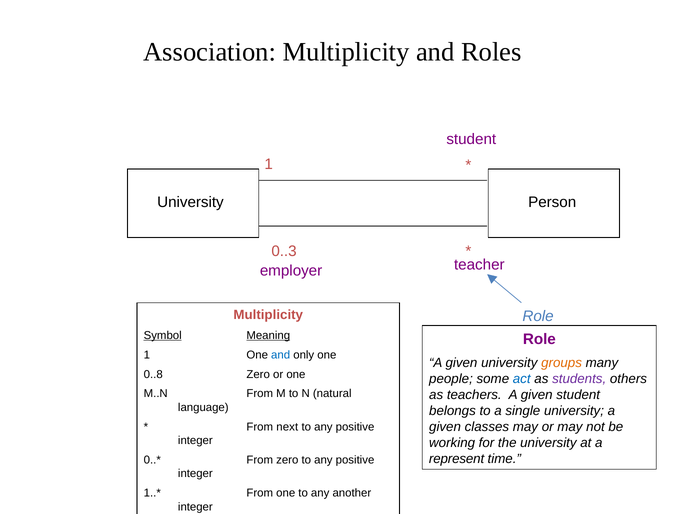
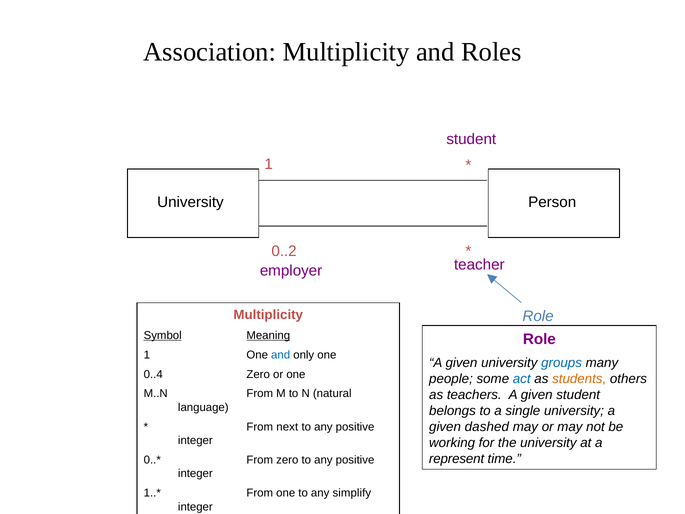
0..3: 0..3 -> 0..2
groups colour: orange -> blue
0..8: 0..8 -> 0..4
students colour: purple -> orange
classes: classes -> dashed
another: another -> simplify
